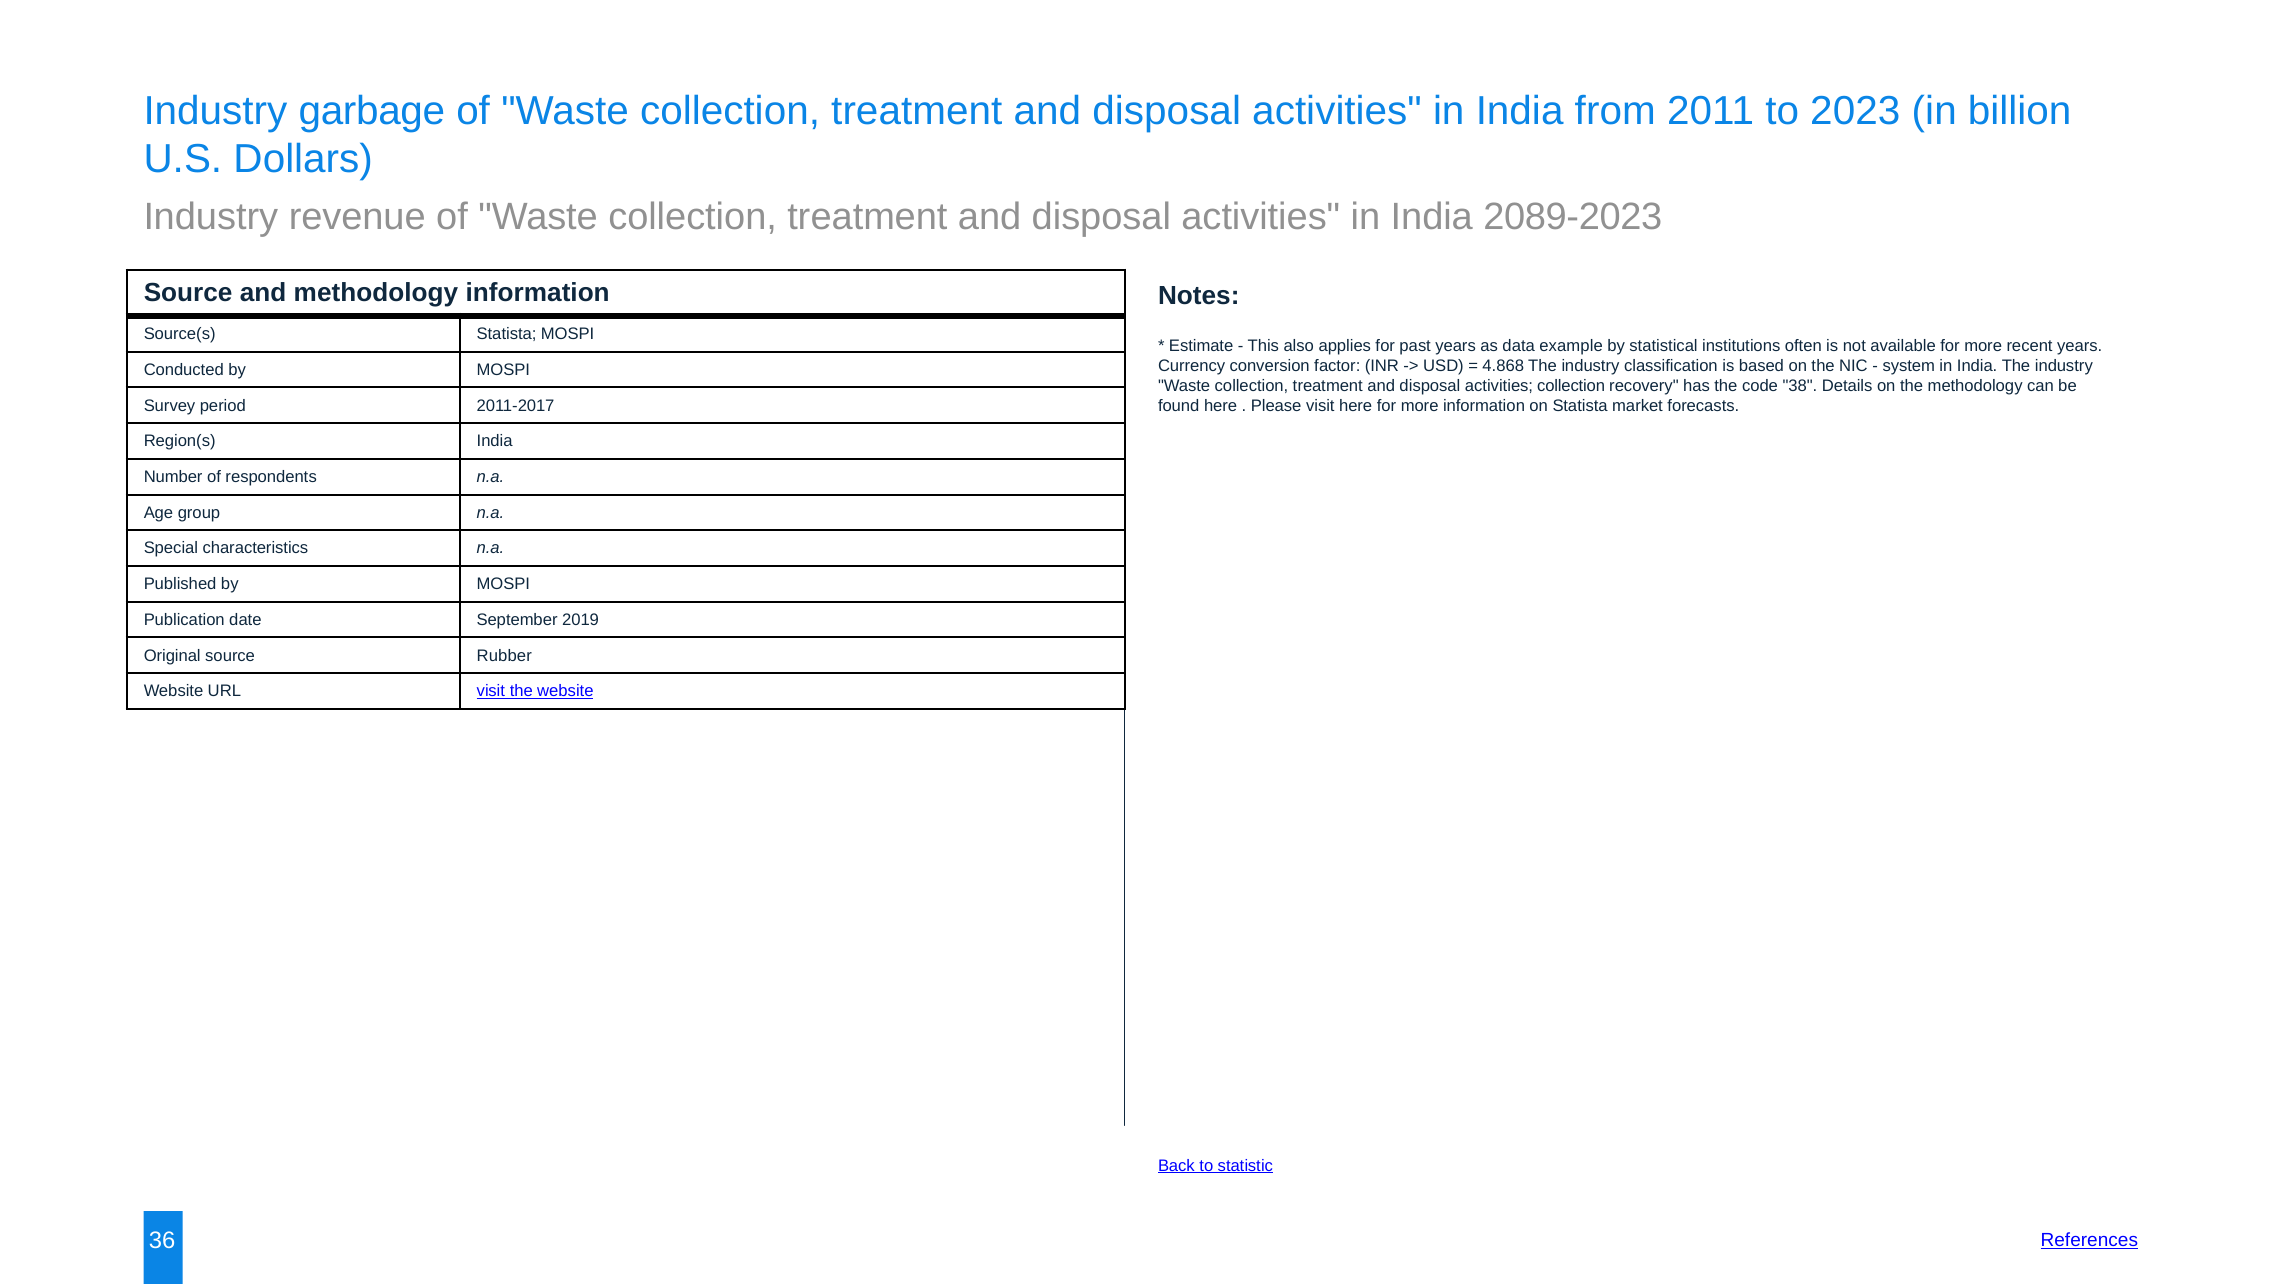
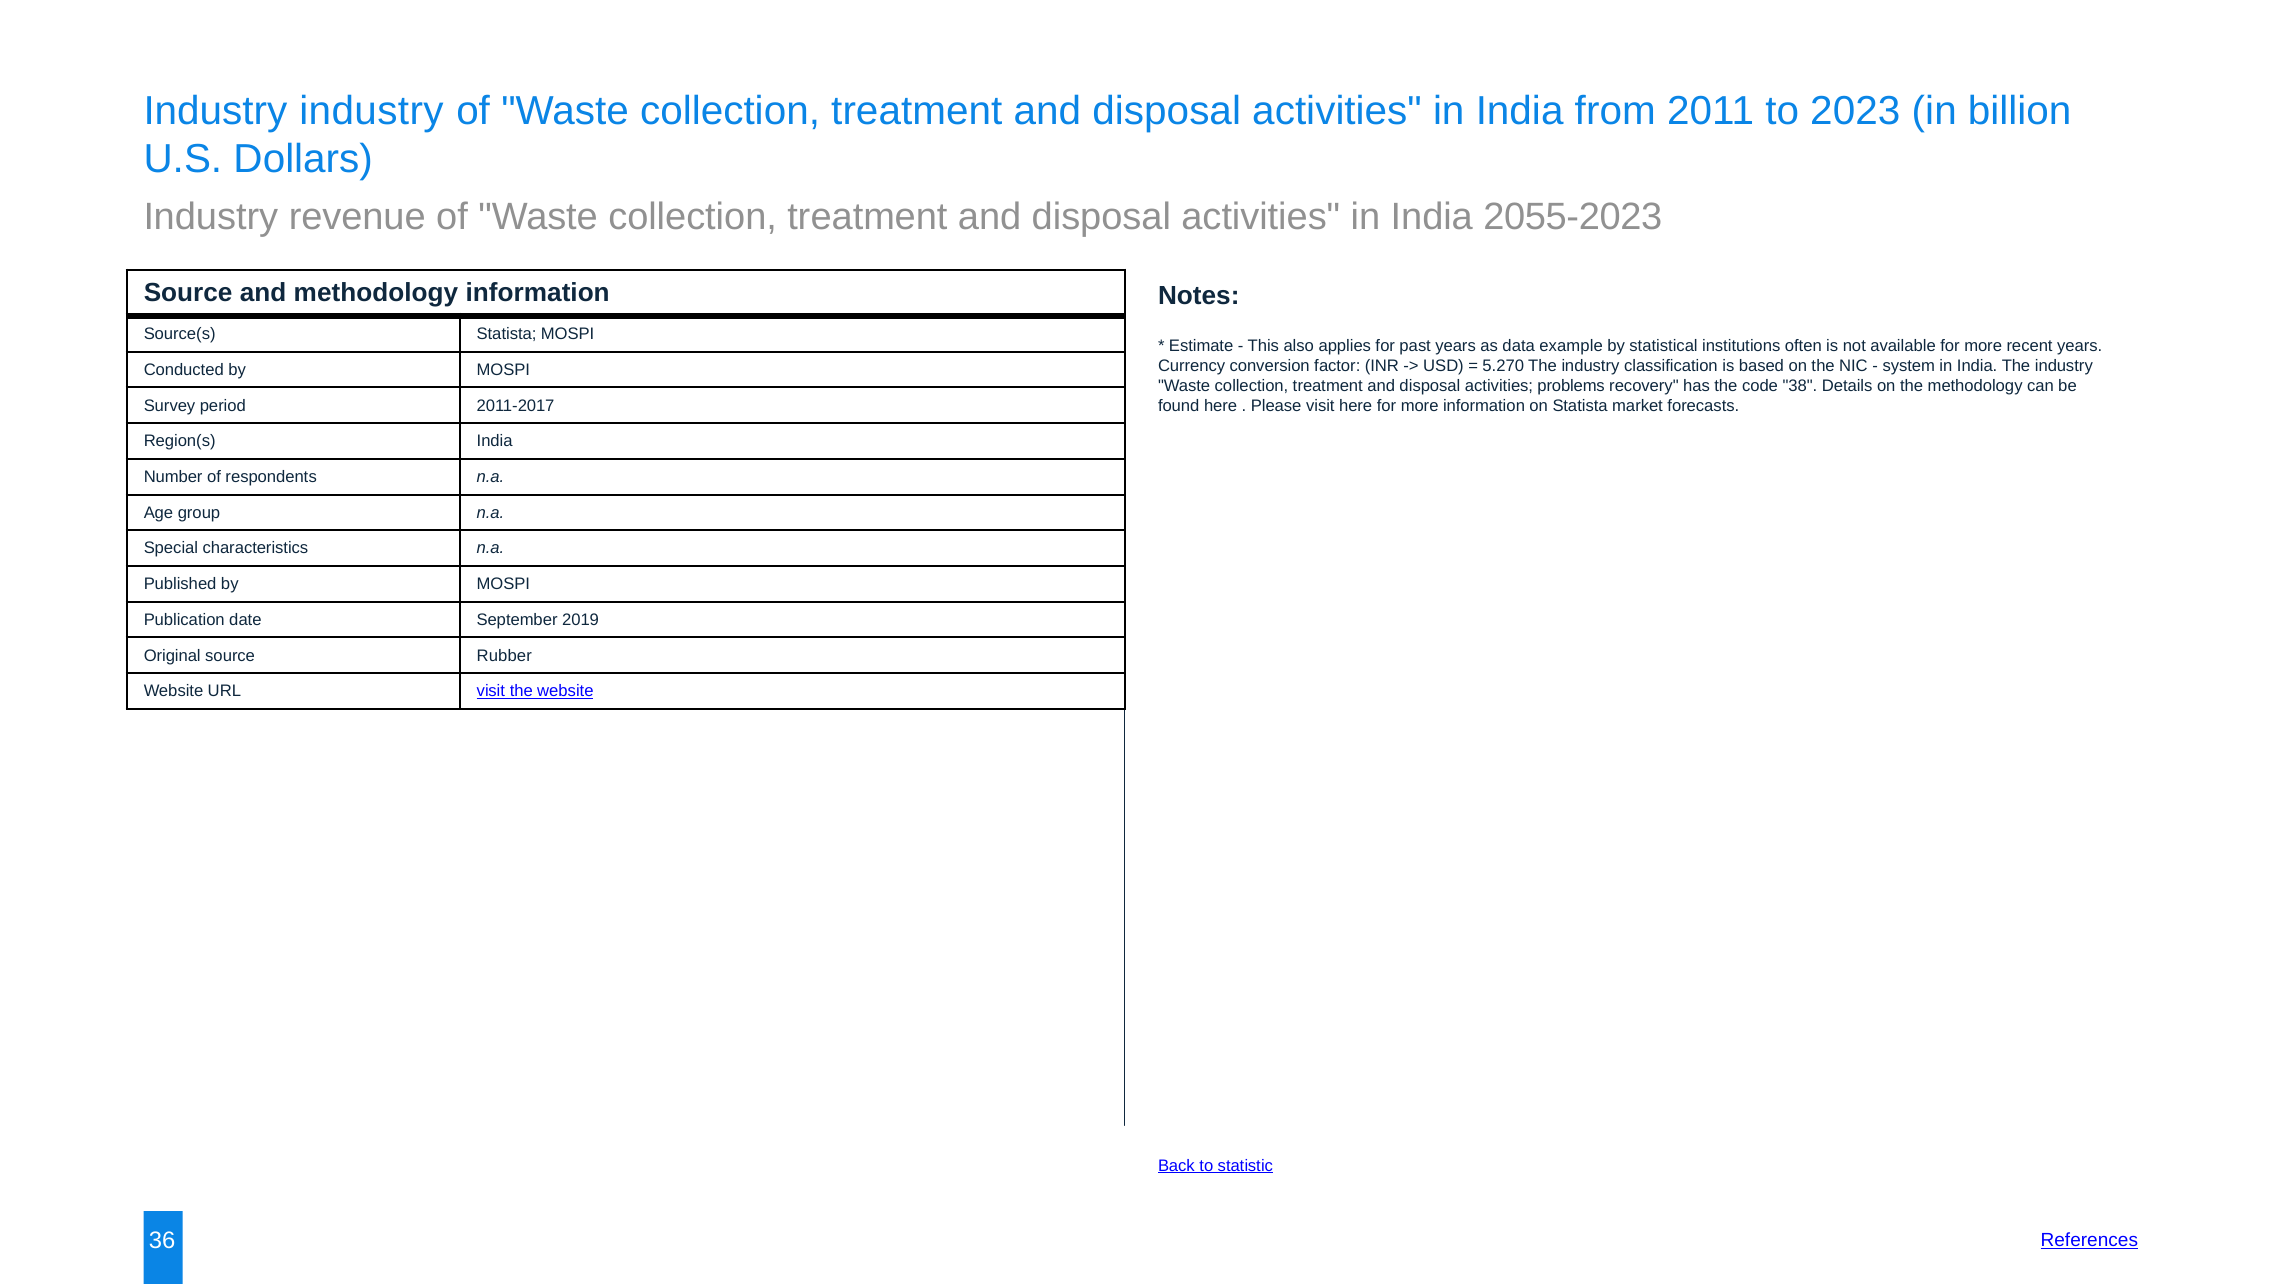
Industry garbage: garbage -> industry
2089-2023: 2089-2023 -> 2055-2023
4.868: 4.868 -> 5.270
activities collection: collection -> problems
